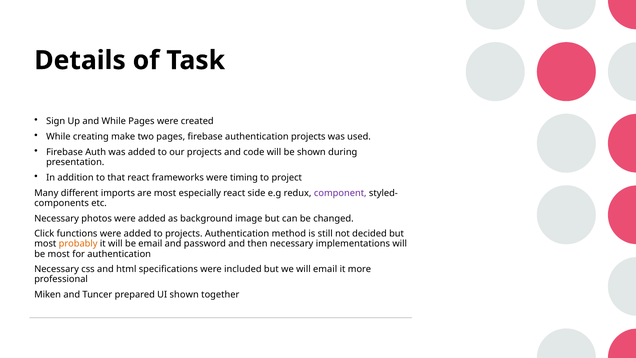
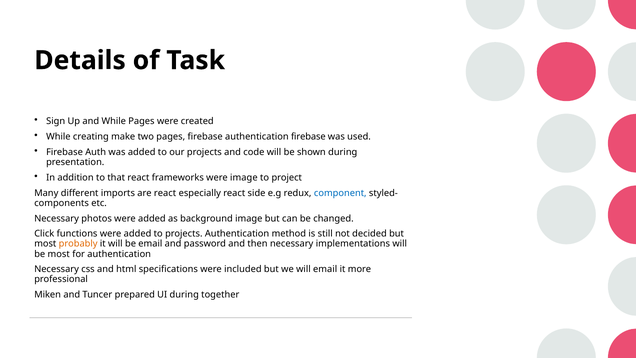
authentication projects: projects -> firebase
were timing: timing -> image
are most: most -> react
component colour: purple -> blue
UI shown: shown -> during
